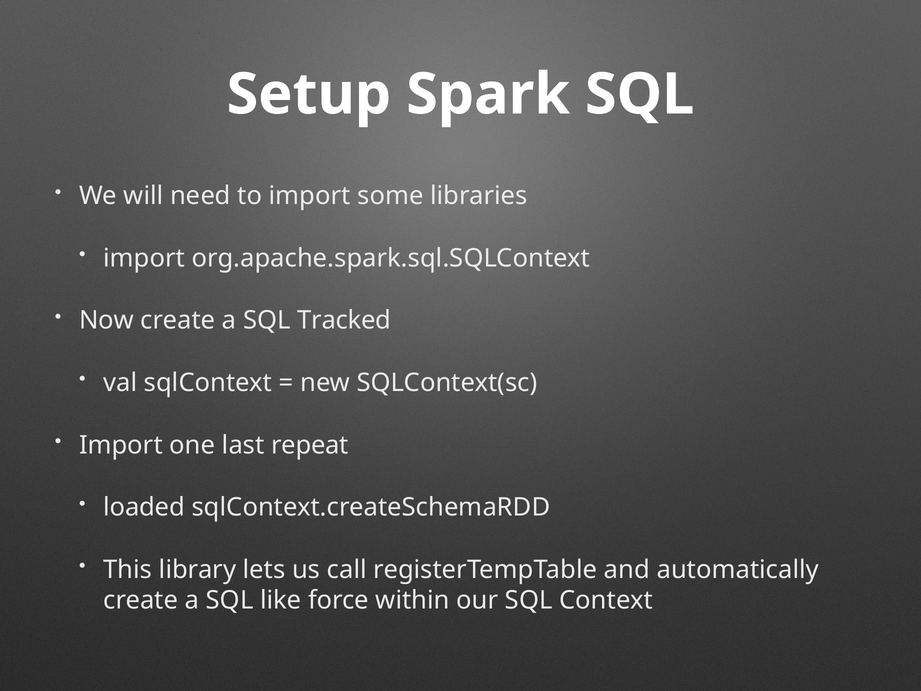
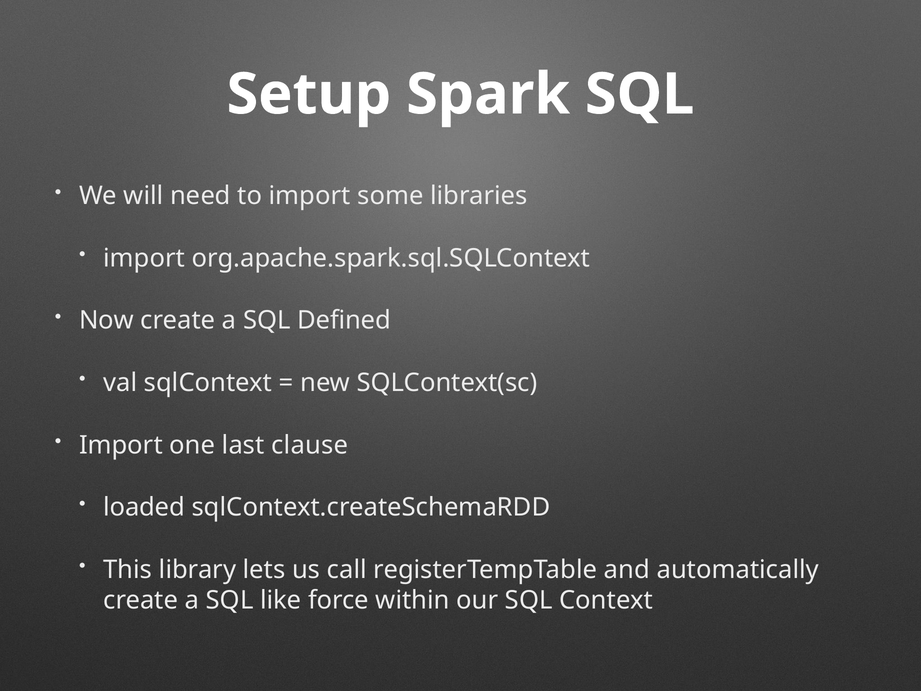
Tracked: Tracked -> Defined
repeat: repeat -> clause
